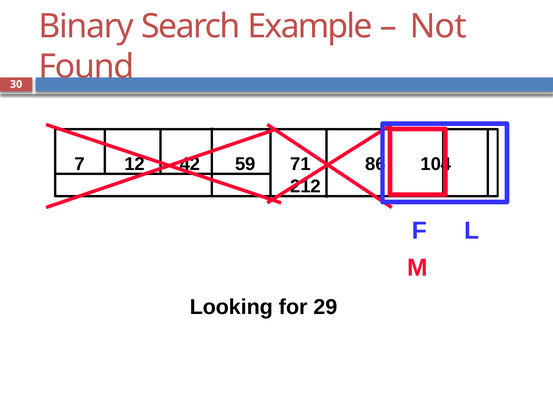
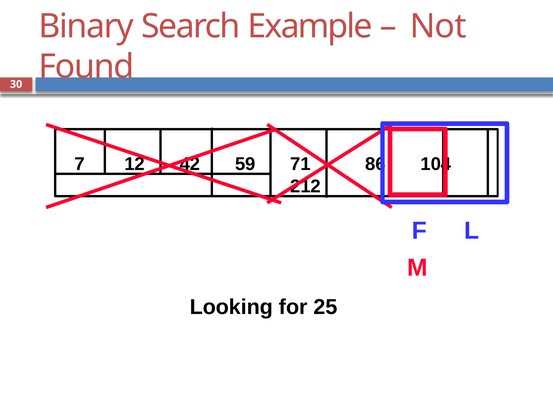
29: 29 -> 25
